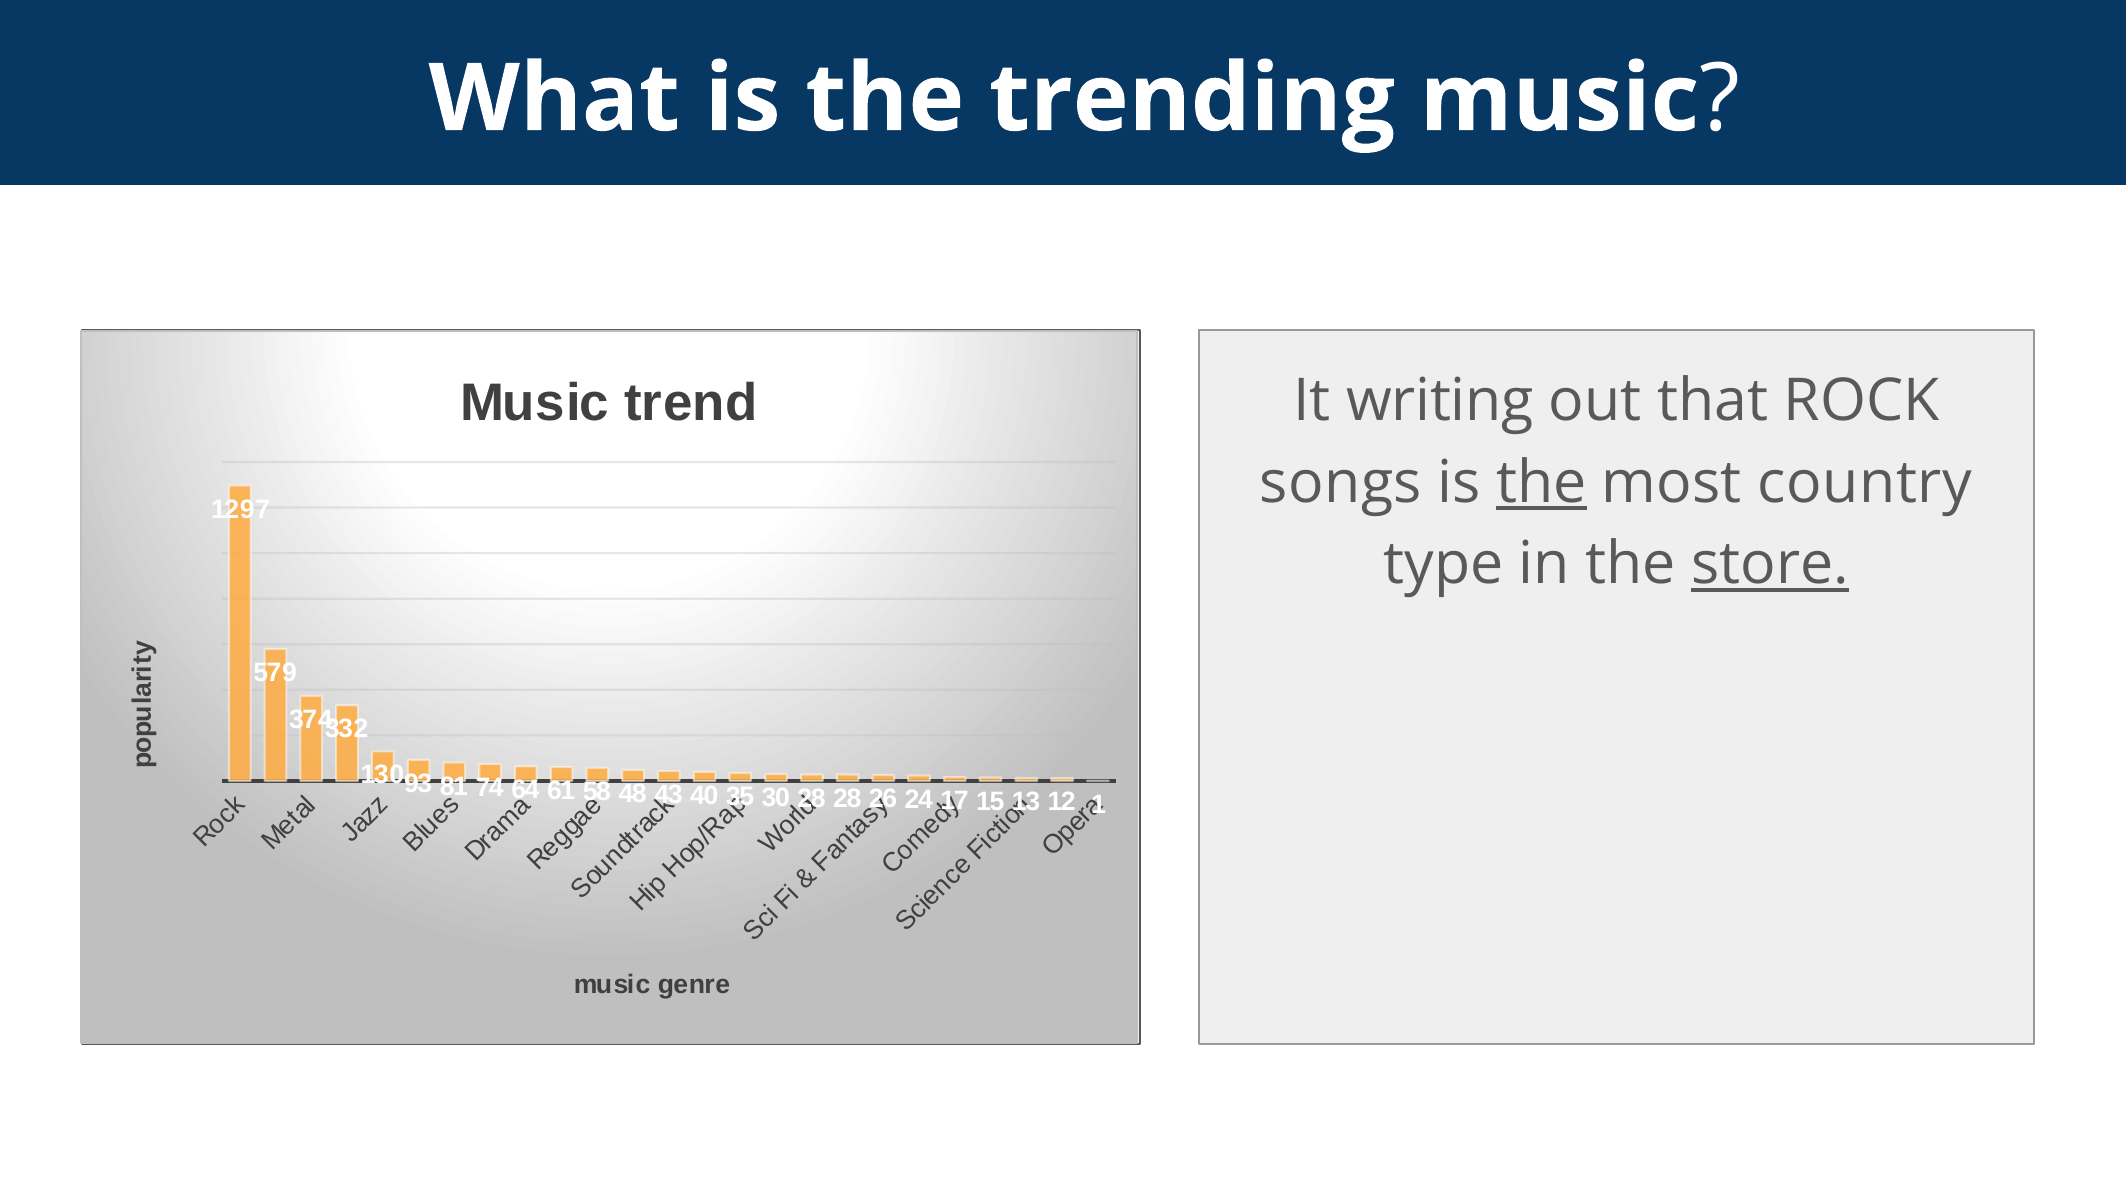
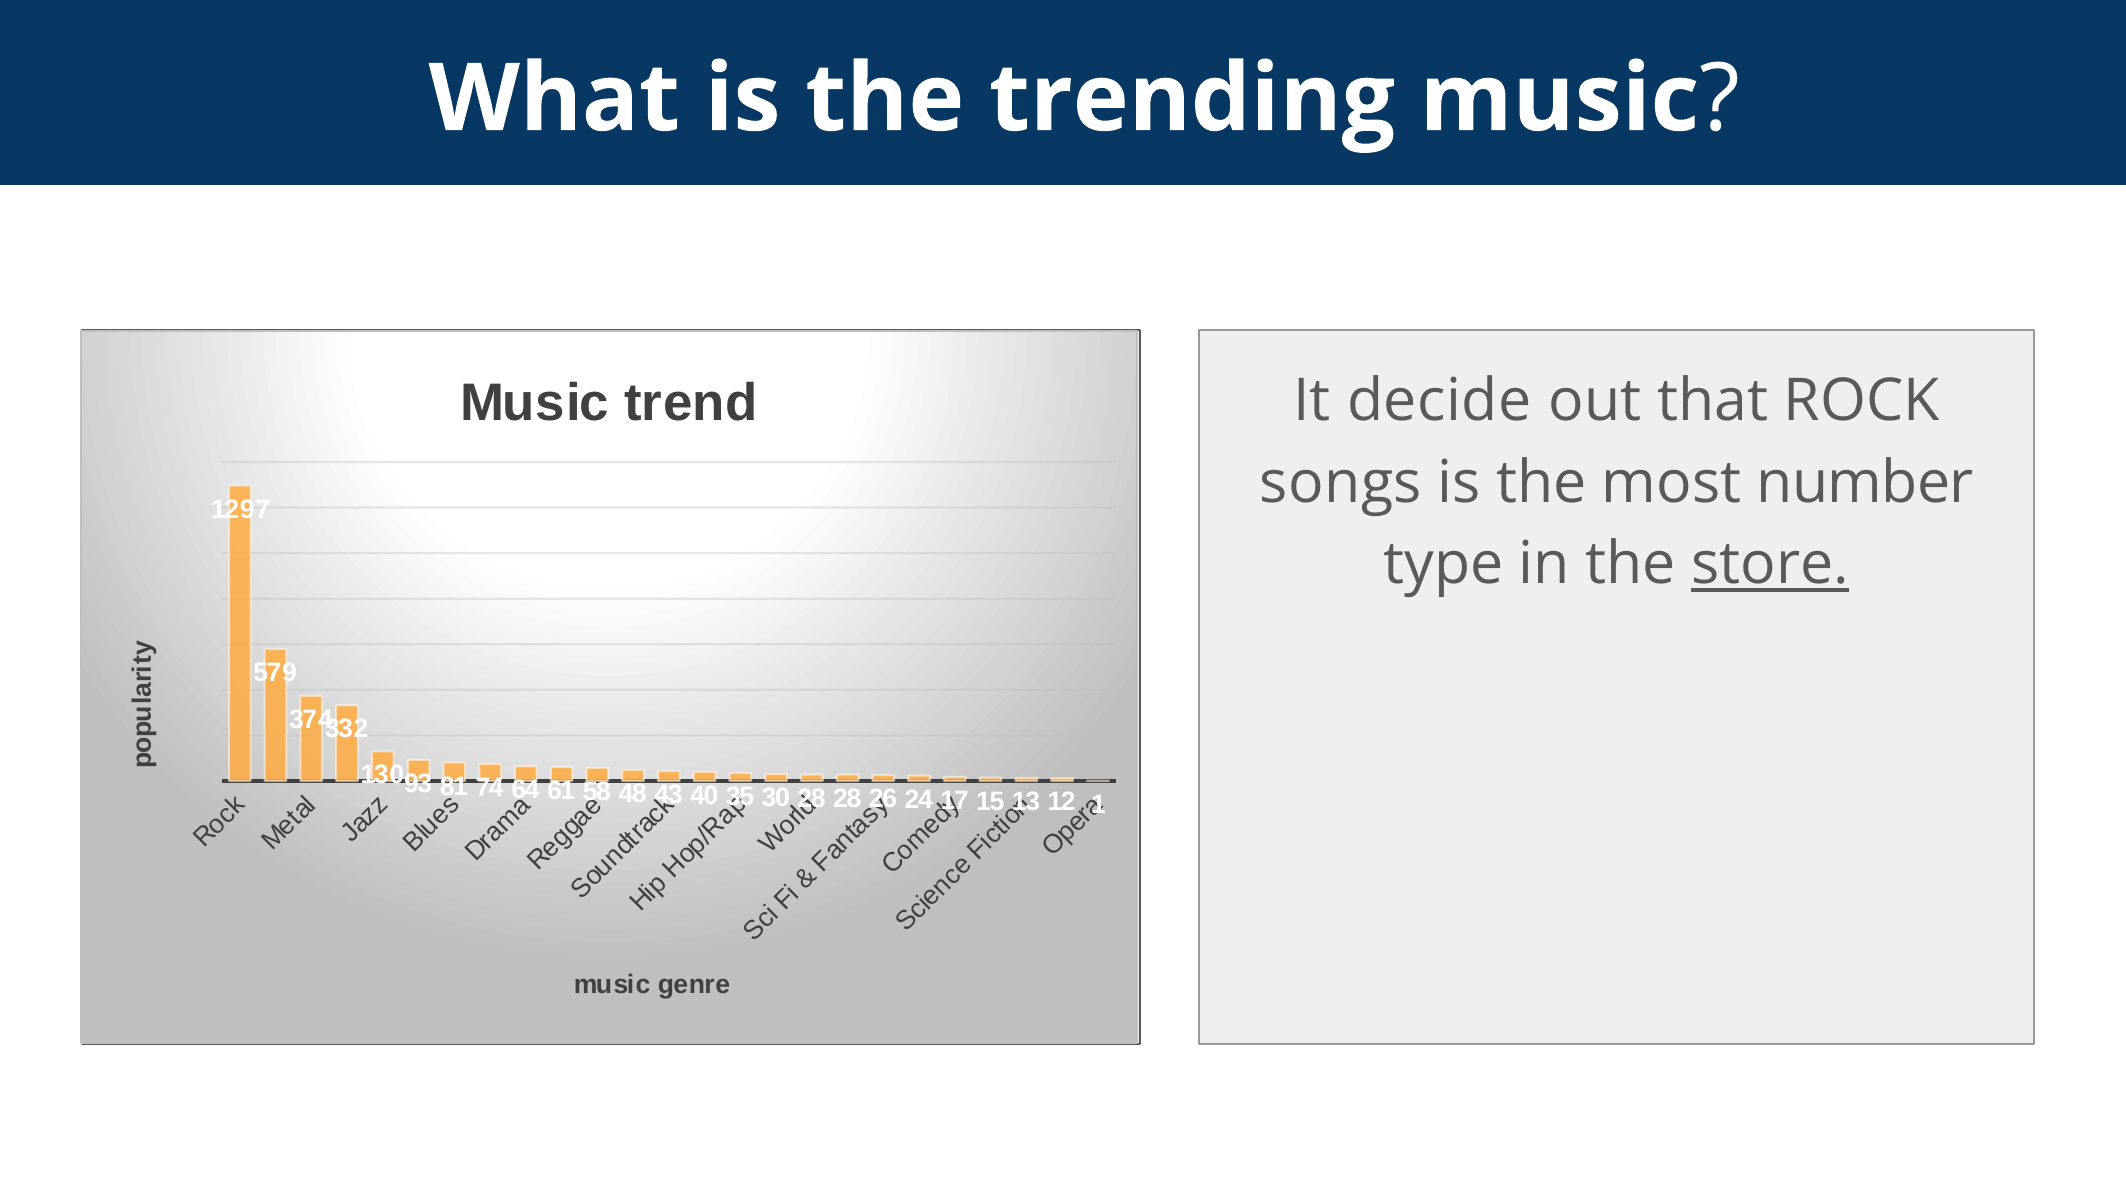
writing: writing -> decide
the at (1541, 483) underline: present -> none
country: country -> number
